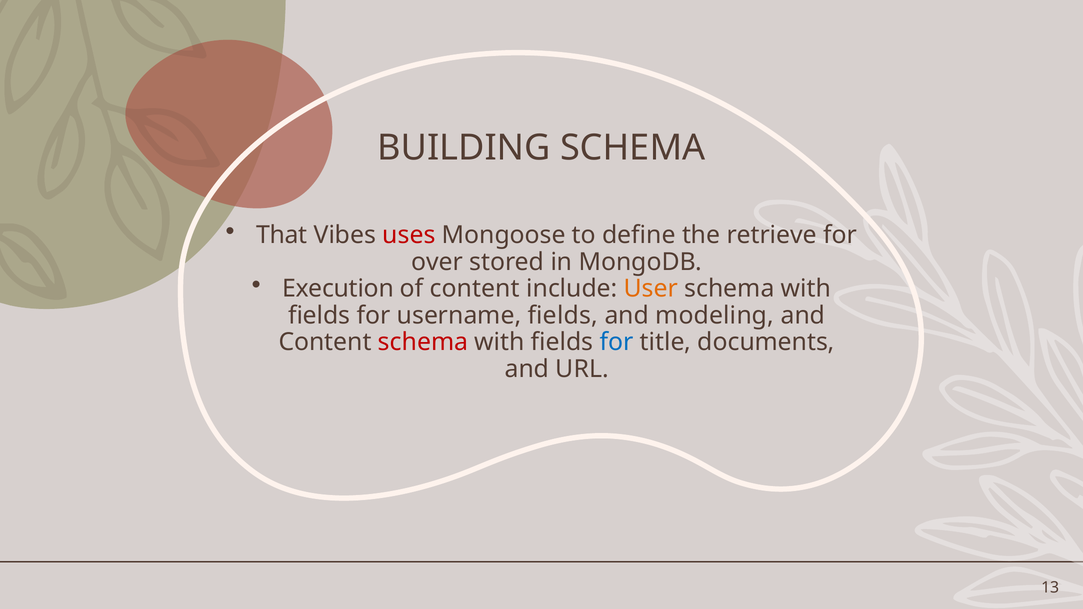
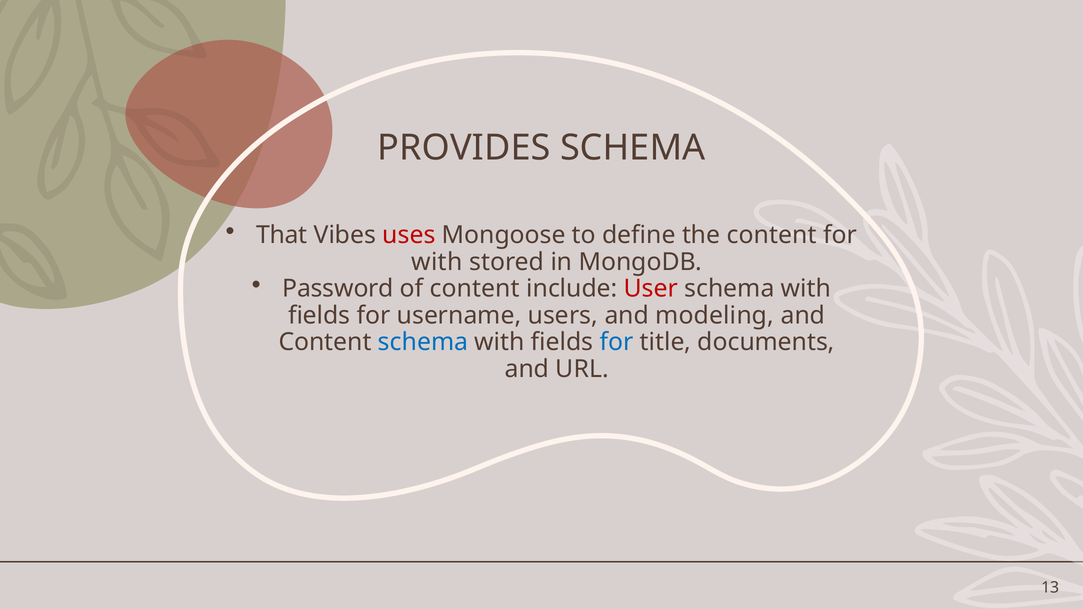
BUILDING: BUILDING -> PROVIDES
the retrieve: retrieve -> content
over at (437, 262): over -> with
Execution: Execution -> Password
User colour: orange -> red
username fields: fields -> users
schema at (423, 342) colour: red -> blue
